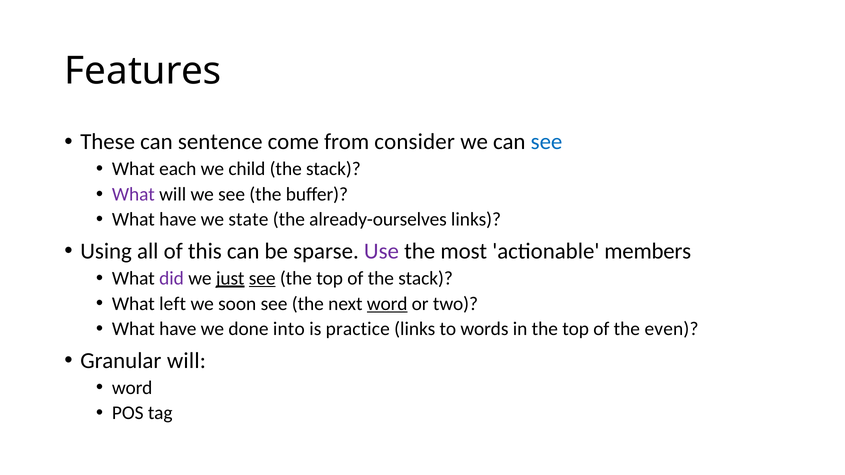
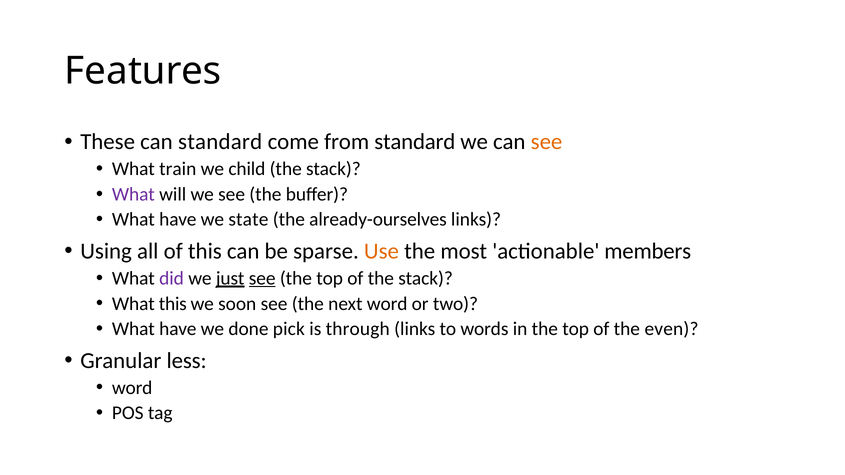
can sentence: sentence -> standard
from consider: consider -> standard
see at (547, 142) colour: blue -> orange
each: each -> train
Use colour: purple -> orange
What left: left -> this
word at (387, 304) underline: present -> none
into: into -> pick
practice: practice -> through
Granular will: will -> less
